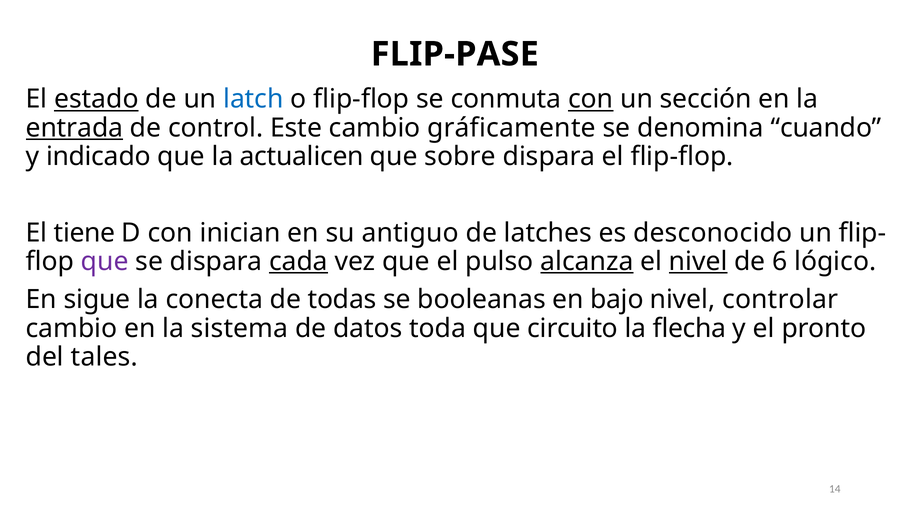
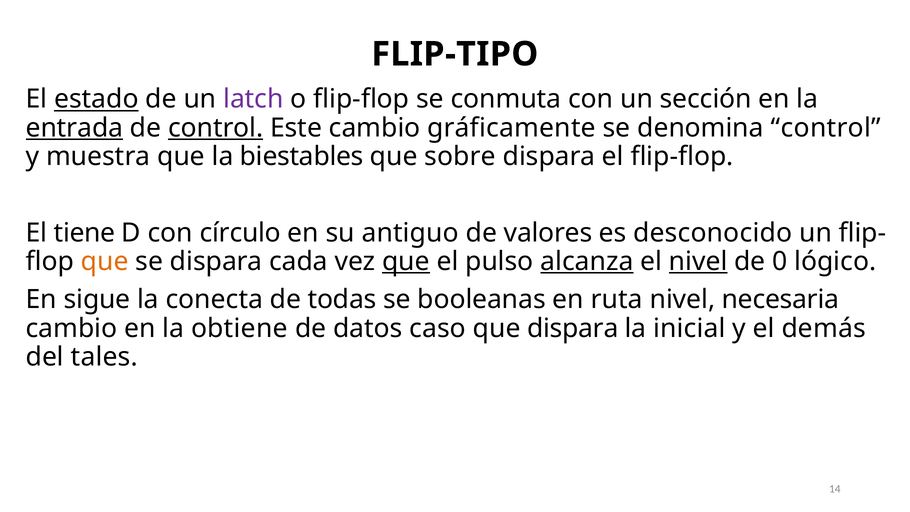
FLIP-PASE: FLIP-PASE -> FLIP-TIPO
latch colour: blue -> purple
con at (591, 99) underline: present -> none
control at (216, 128) underline: none -> present
denomina cuando: cuando -> control
indicado: indicado -> muestra
actualicen: actualicen -> biestables
inician: inician -> círculo
latches: latches -> valores
que at (105, 261) colour: purple -> orange
cada underline: present -> none
que at (406, 261) underline: none -> present
6: 6 -> 0
bajo: bajo -> ruta
controlar: controlar -> necesaria
sistema: sistema -> obtiene
toda: toda -> caso
que circuito: circuito -> dispara
flecha: flecha -> inicial
pronto: pronto -> demás
